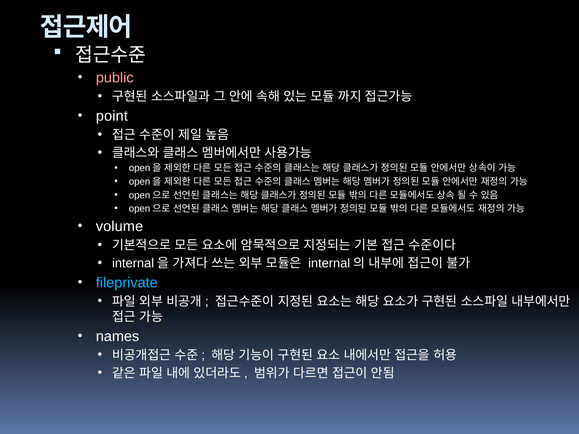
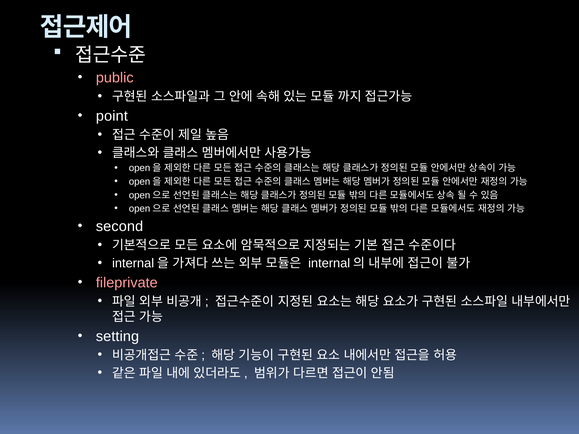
volume: volume -> second
fileprivate colour: light blue -> pink
names: names -> setting
